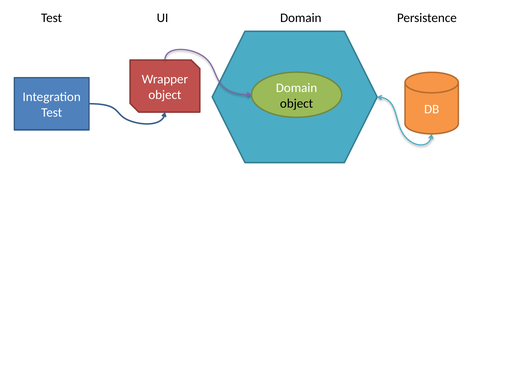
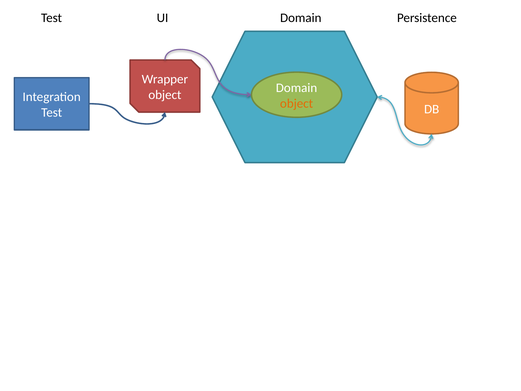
object at (297, 103) colour: black -> orange
